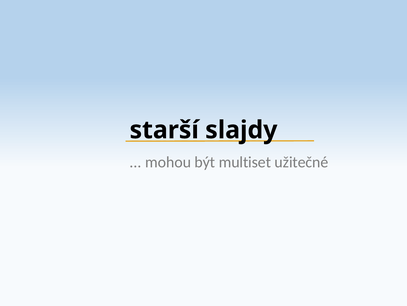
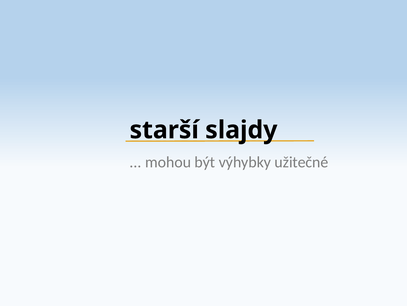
multiset: multiset -> výhybky
